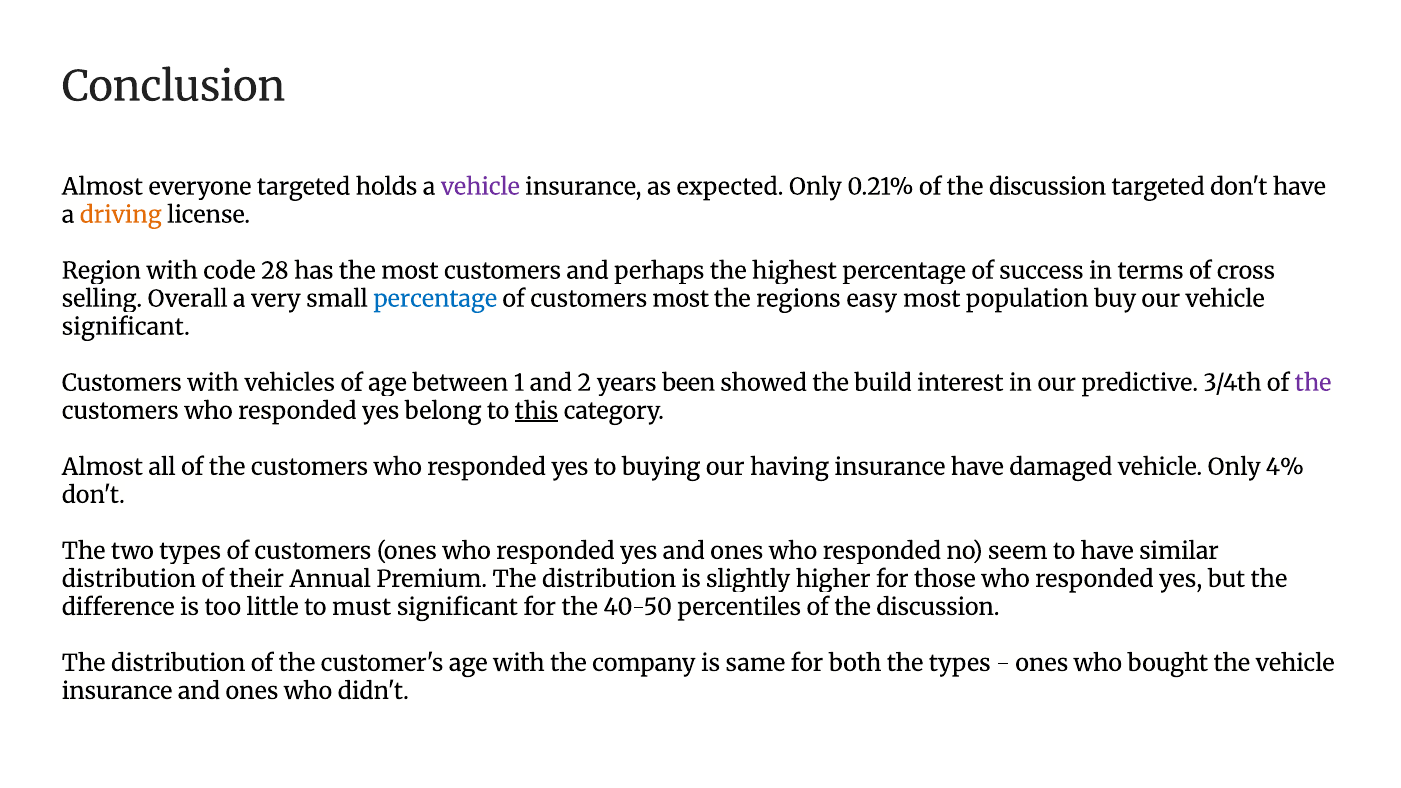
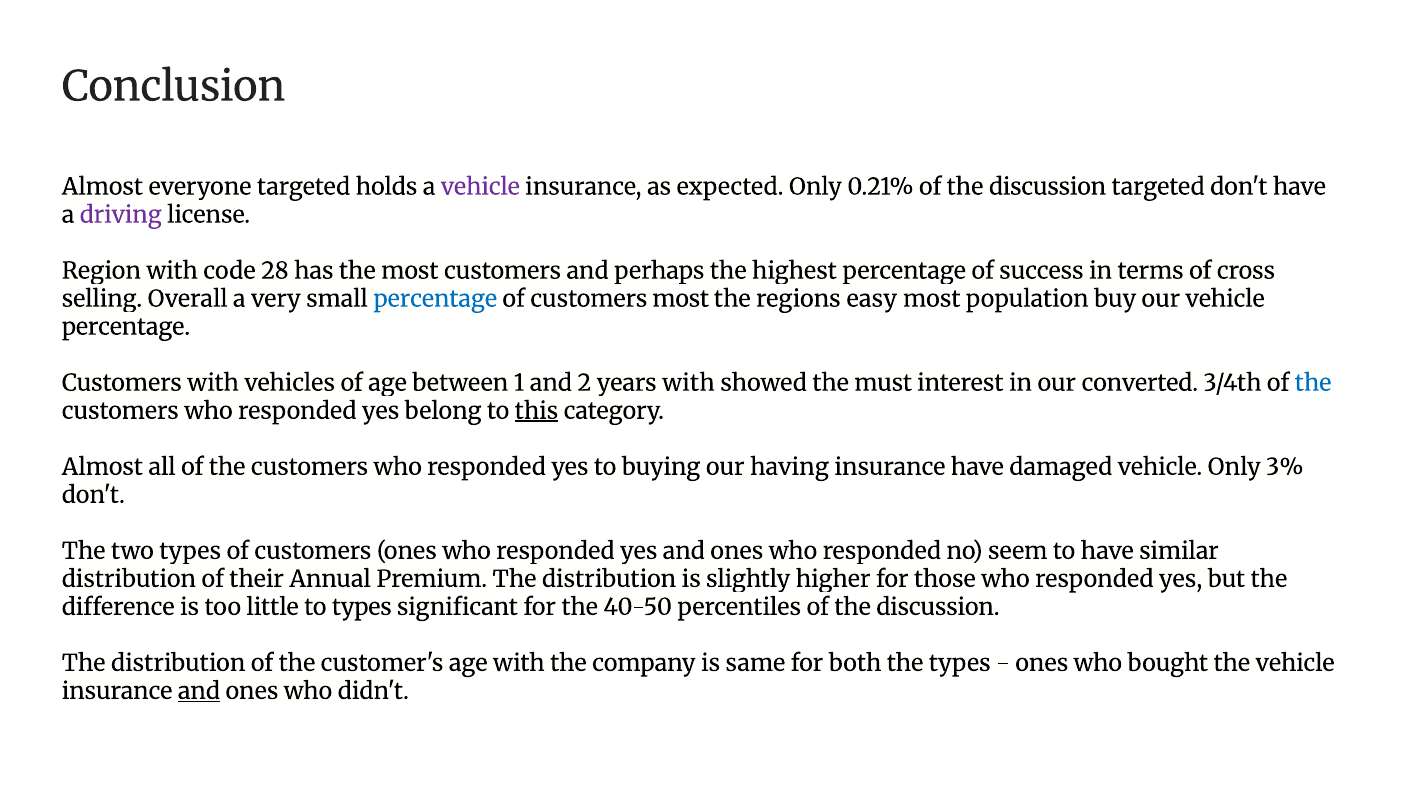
driving colour: orange -> purple
significant at (126, 327): significant -> percentage
been at (689, 383): been -> with
build: build -> must
predictive: predictive -> converted
the at (1313, 383) colour: purple -> blue
4%: 4% -> 3%
to must: must -> types
and at (199, 691) underline: none -> present
